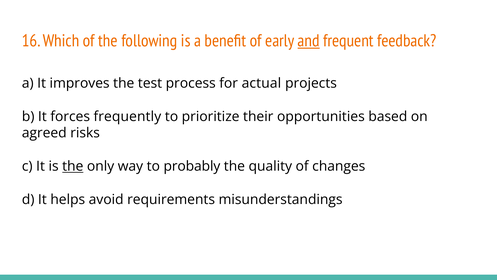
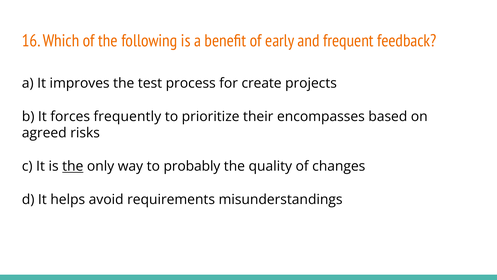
and underline: present -> none
actual: actual -> create
opportunities: opportunities -> encompasses
